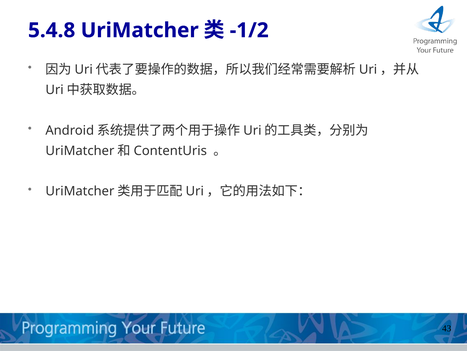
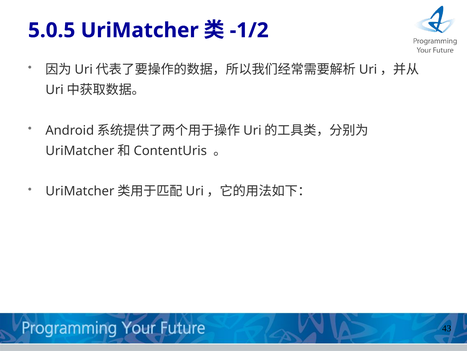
5.4.8: 5.4.8 -> 5.0.5
